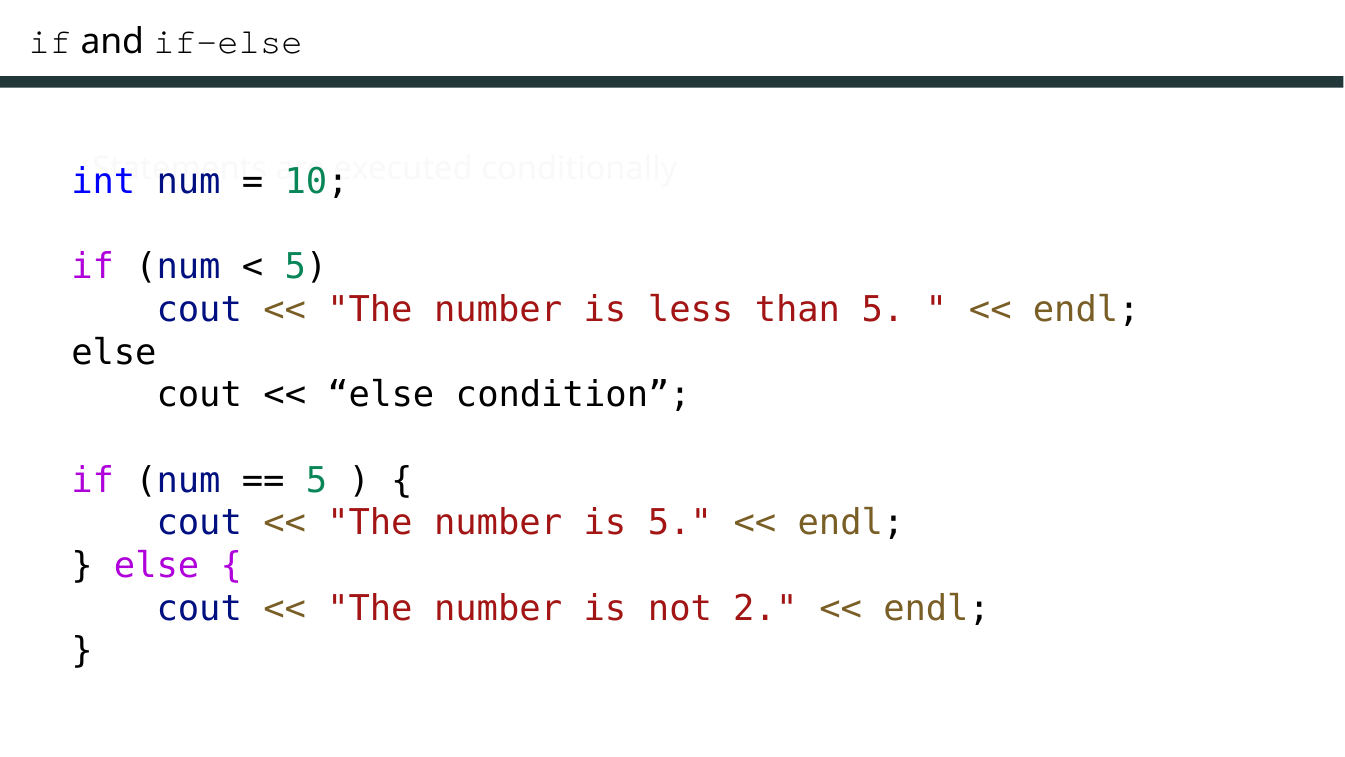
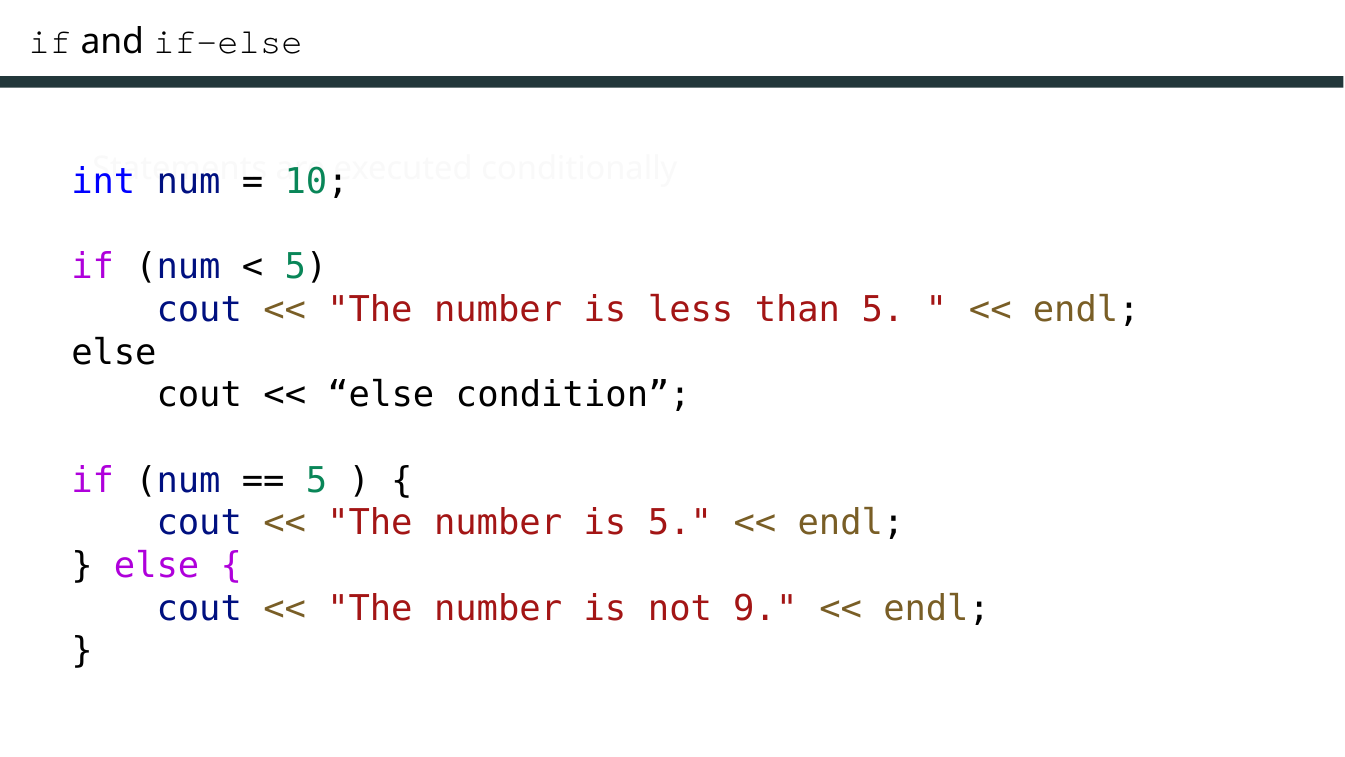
2: 2 -> 9
